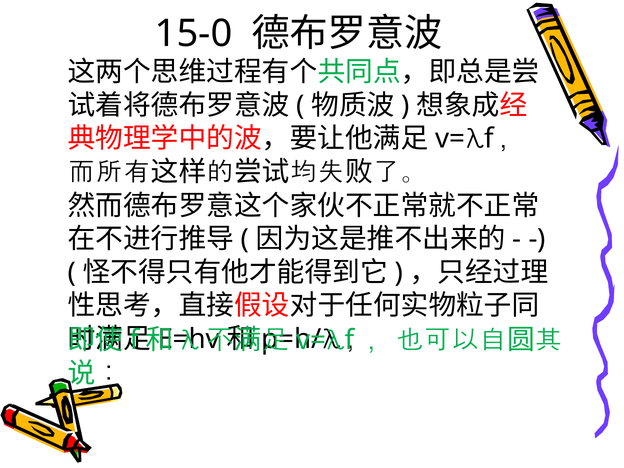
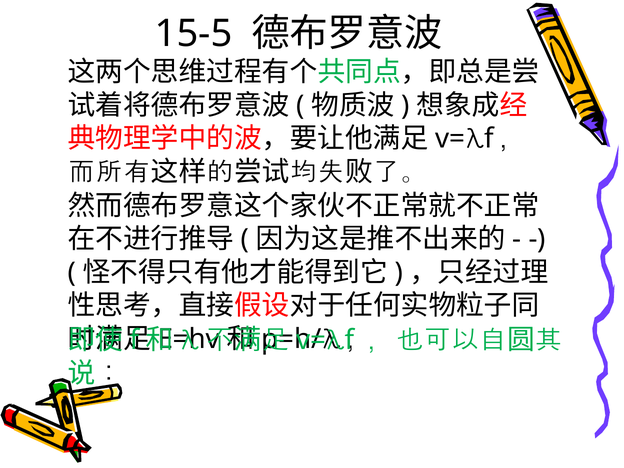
15-0: 15-0 -> 15-5
